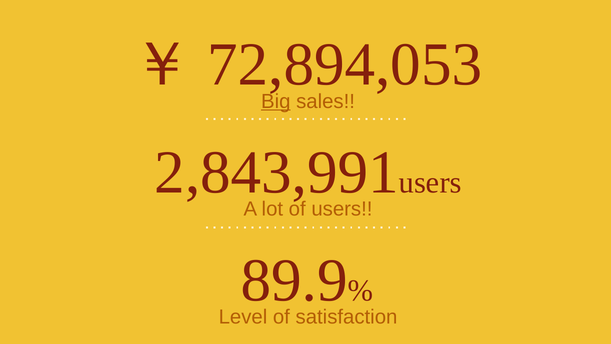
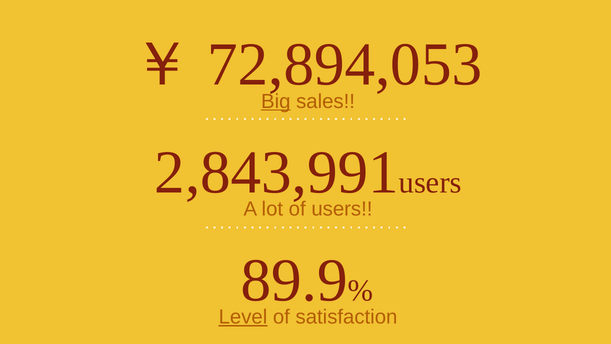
Level underline: none -> present
